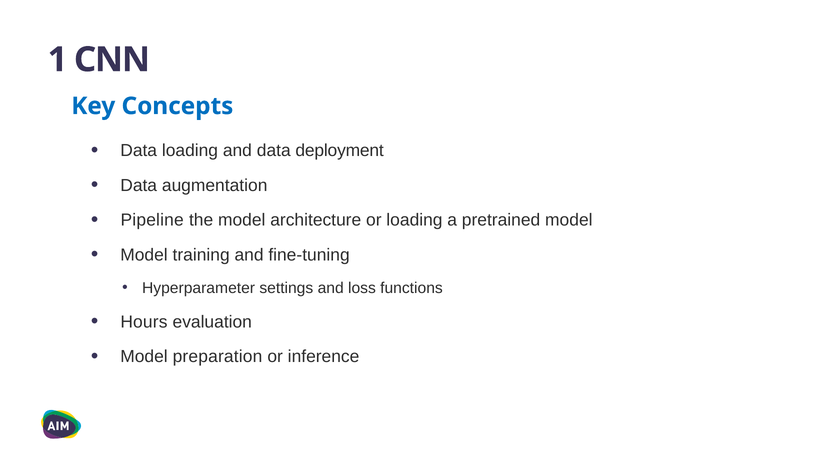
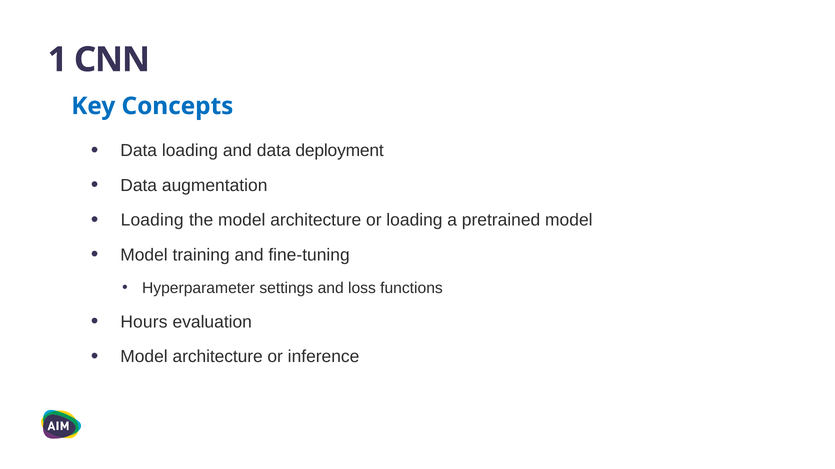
Pipeline at (152, 220): Pipeline -> Loading
preparation at (218, 357): preparation -> architecture
